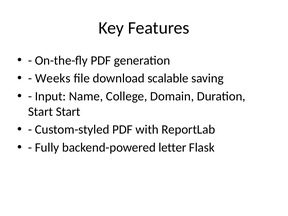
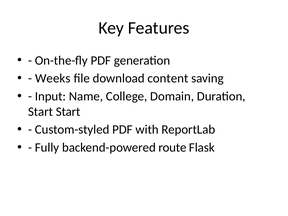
scalable: scalable -> content
letter: letter -> route
